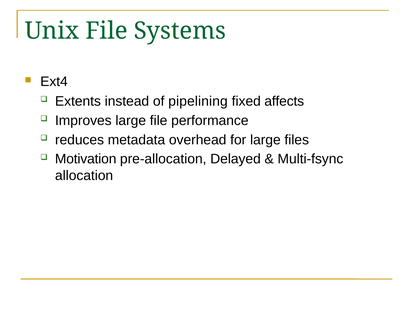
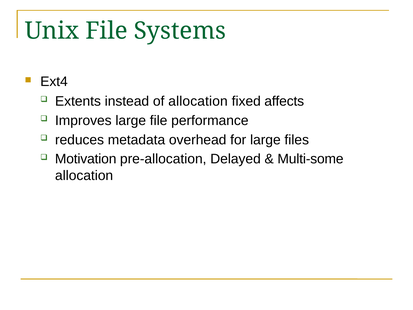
of pipelining: pipelining -> allocation
Multi-fsync: Multi-fsync -> Multi-some
